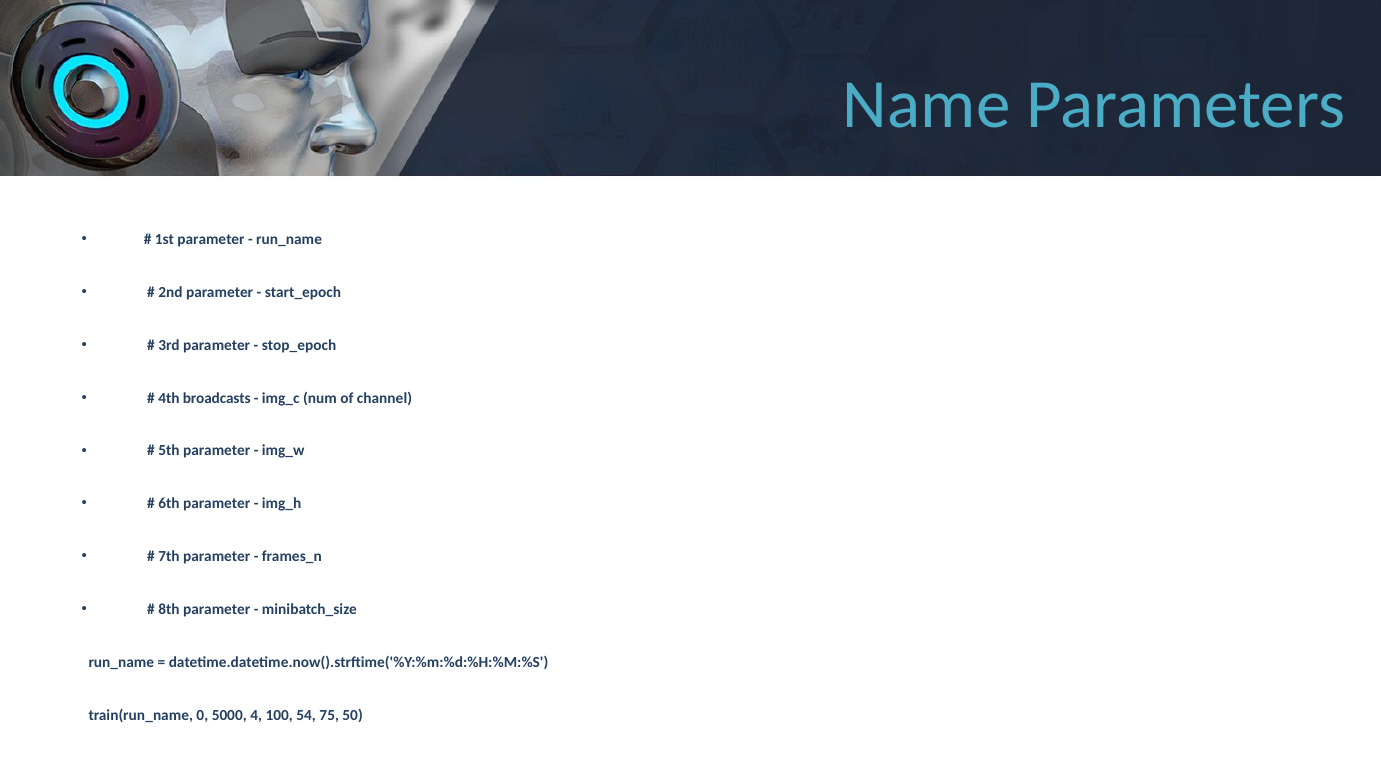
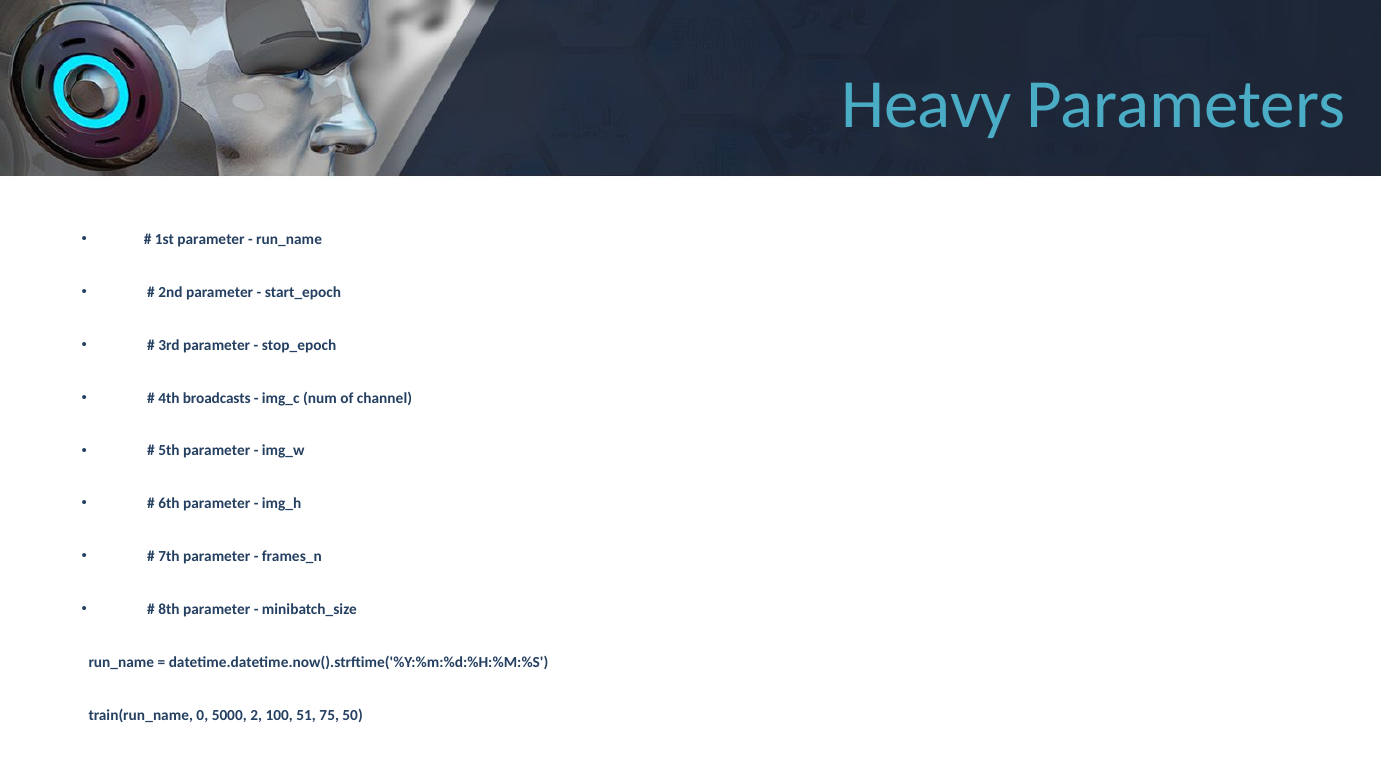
Name: Name -> Heavy
4: 4 -> 2
54: 54 -> 51
